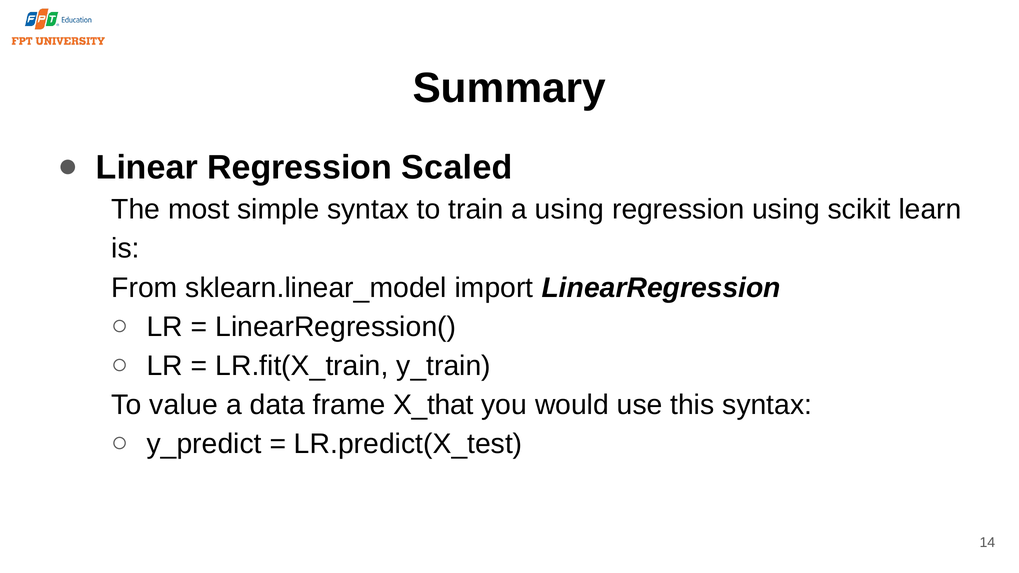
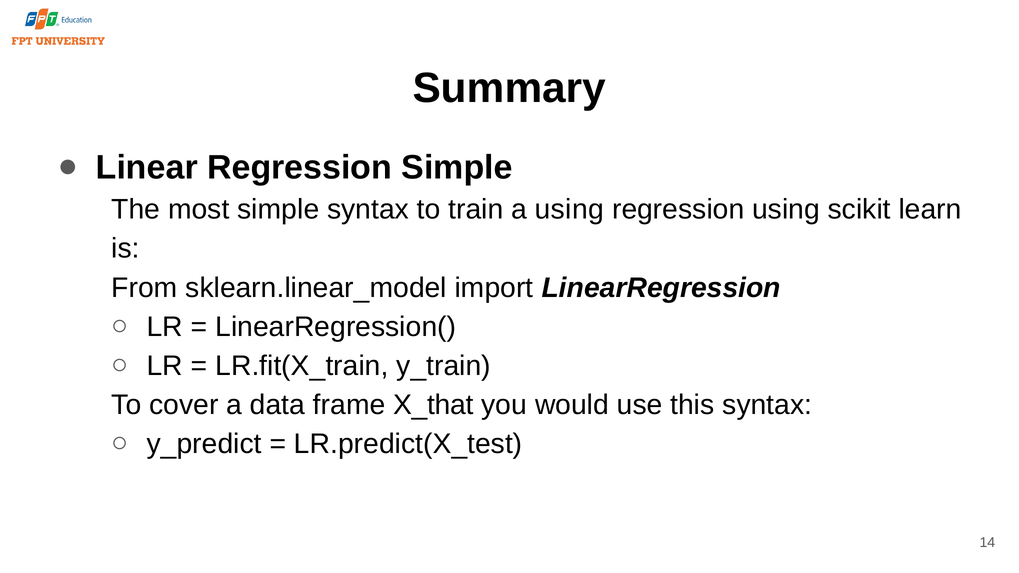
Regression Scaled: Scaled -> Simple
value: value -> cover
